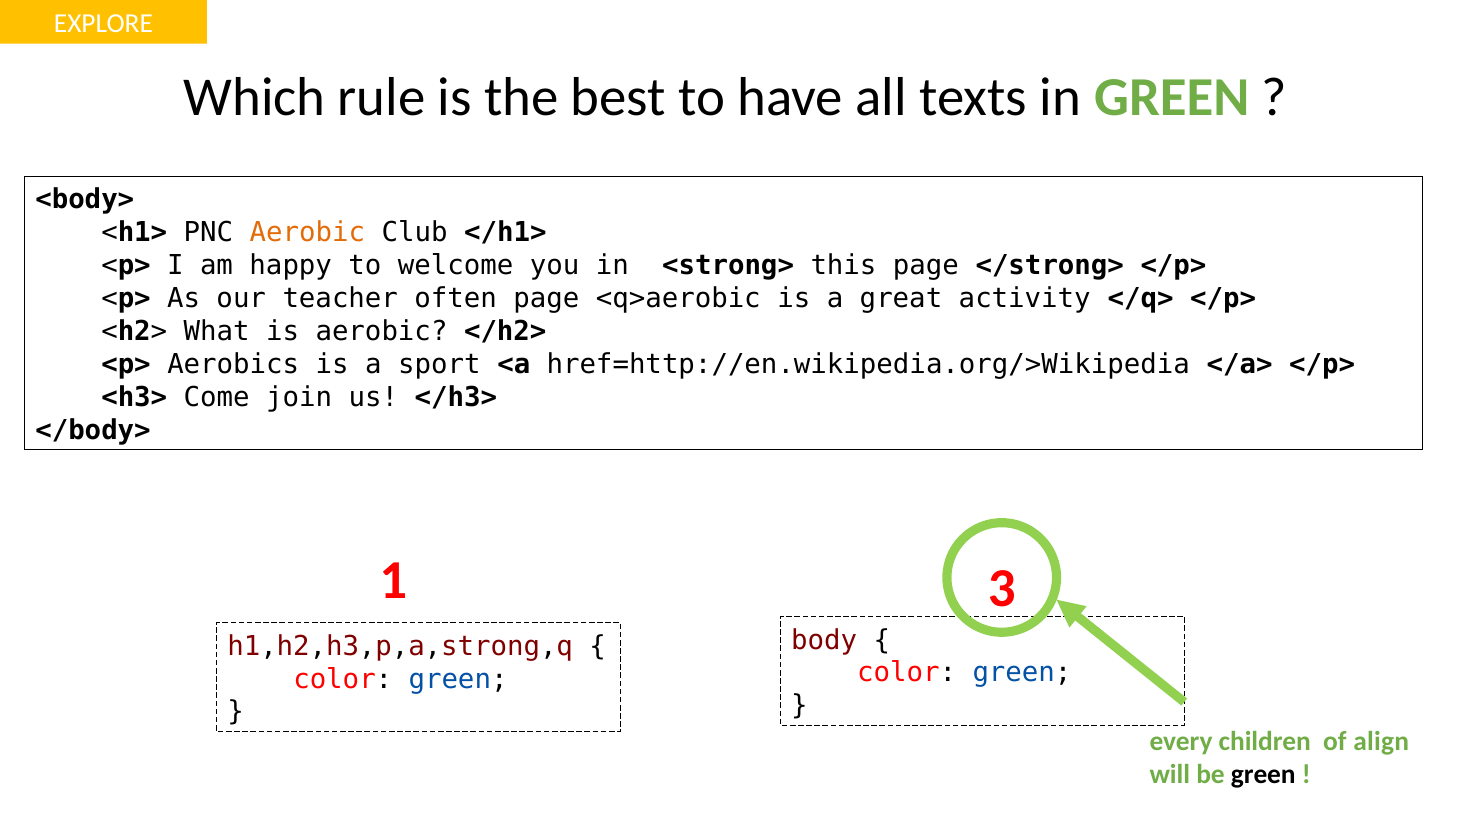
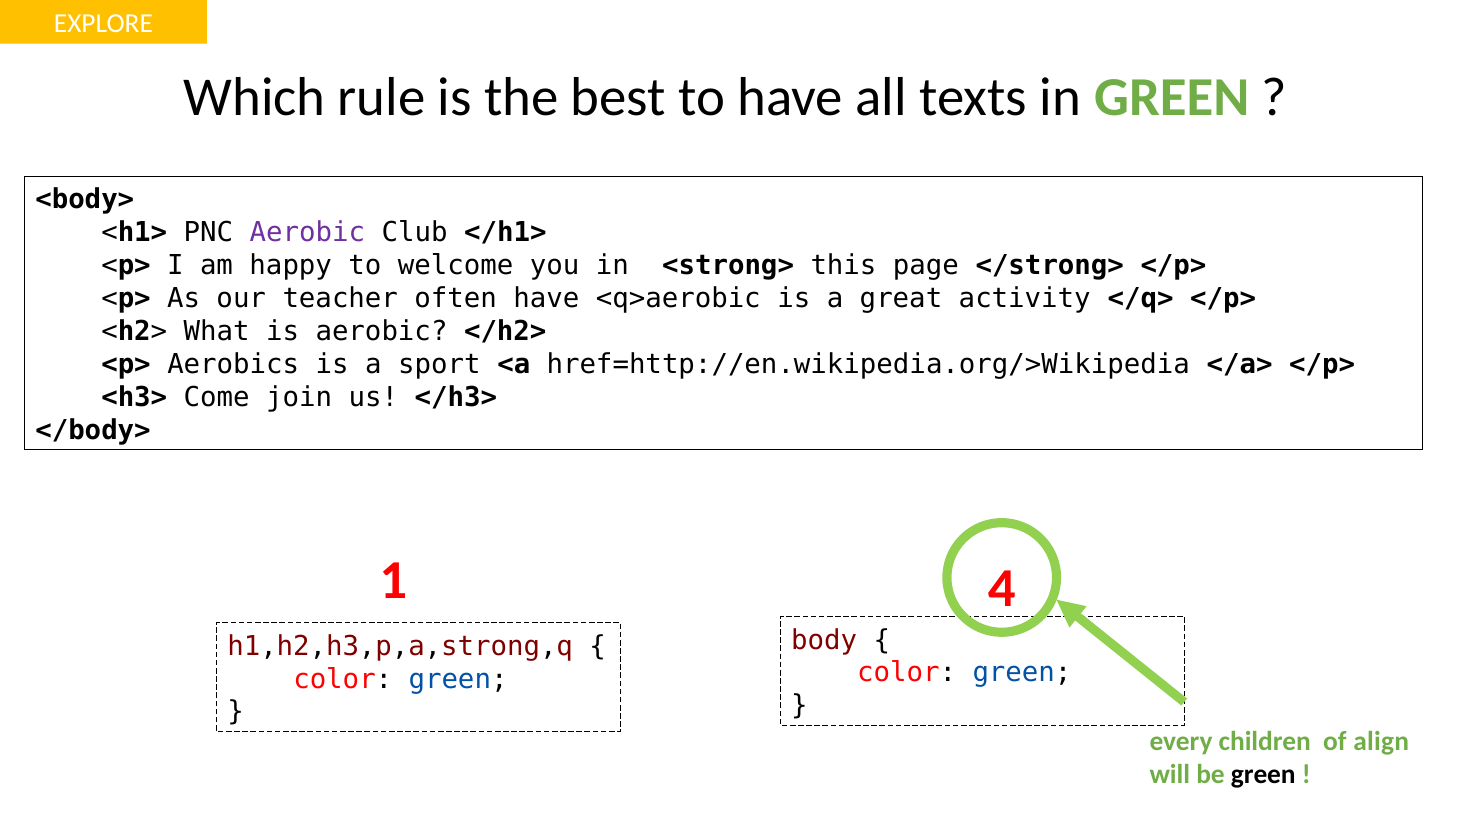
Aerobic at (307, 233) colour: orange -> purple
often page: page -> have
3: 3 -> 4
